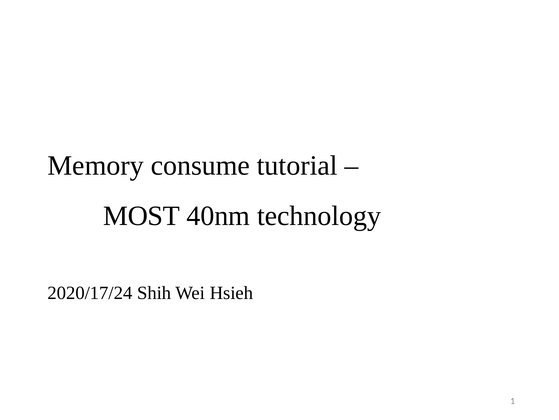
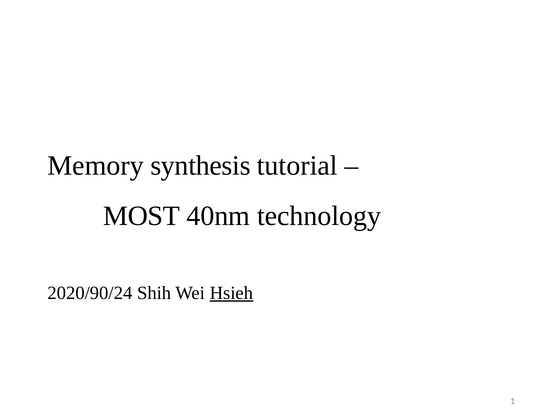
consume: consume -> synthesis
2020/17/24: 2020/17/24 -> 2020/90/24
Hsieh underline: none -> present
